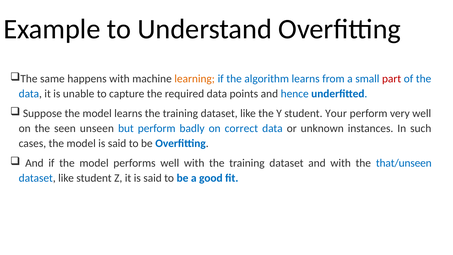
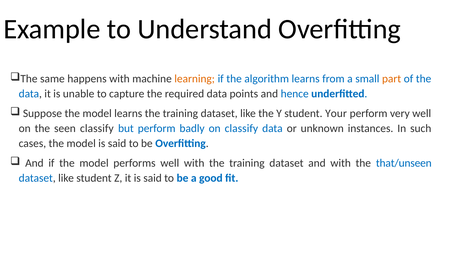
part colour: red -> orange
seen unseen: unseen -> classify
on correct: correct -> classify
